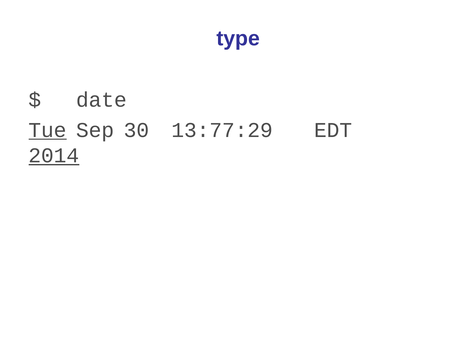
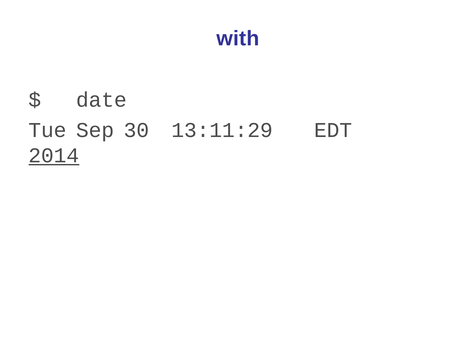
type: type -> with
Tue underline: present -> none
13:77:29: 13:77:29 -> 13:11:29
